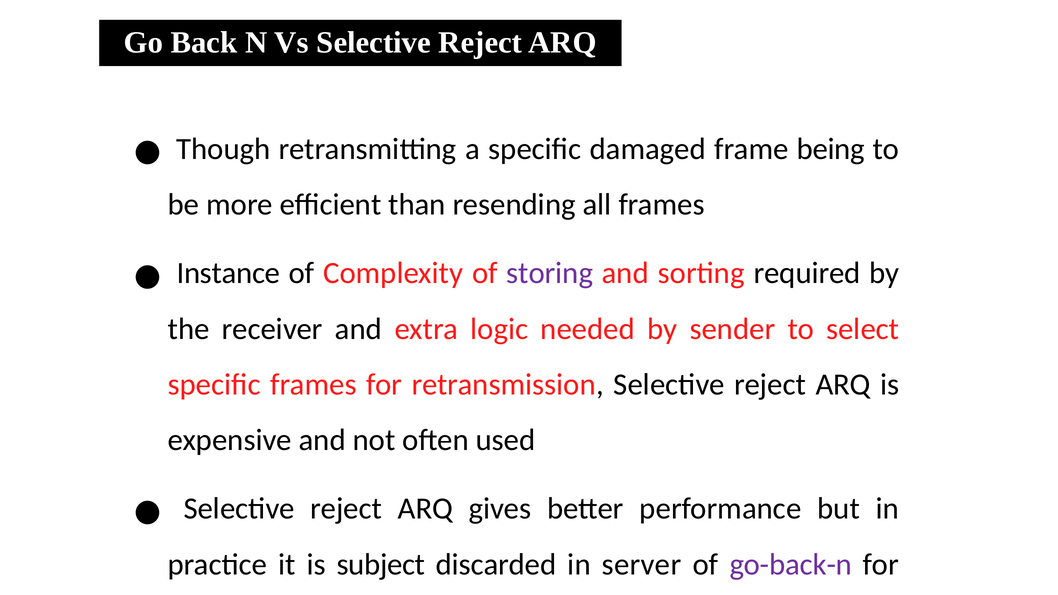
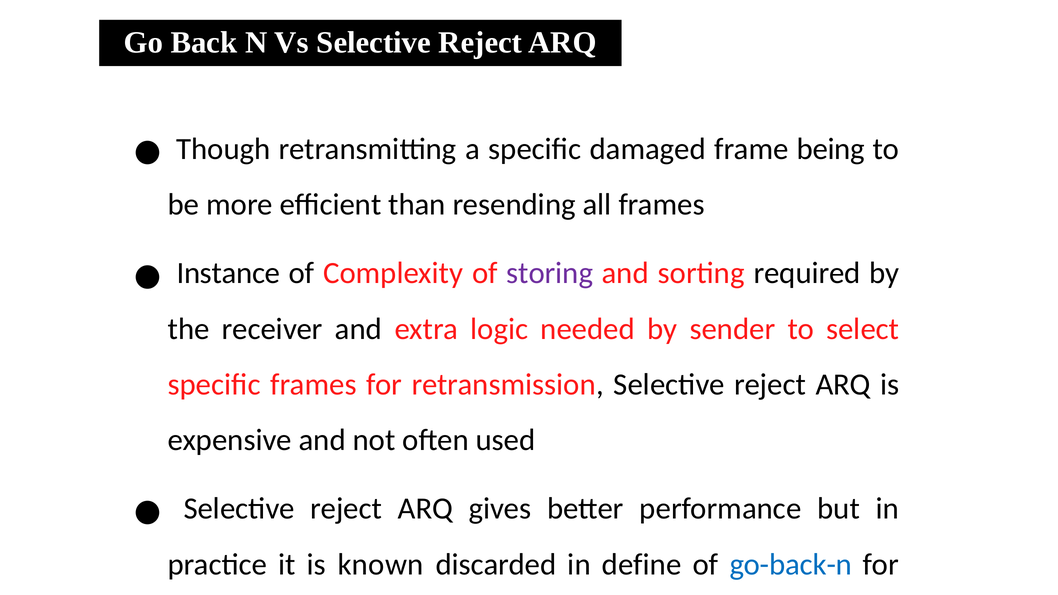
subject: subject -> known
server: server -> define
go-back-n colour: purple -> blue
